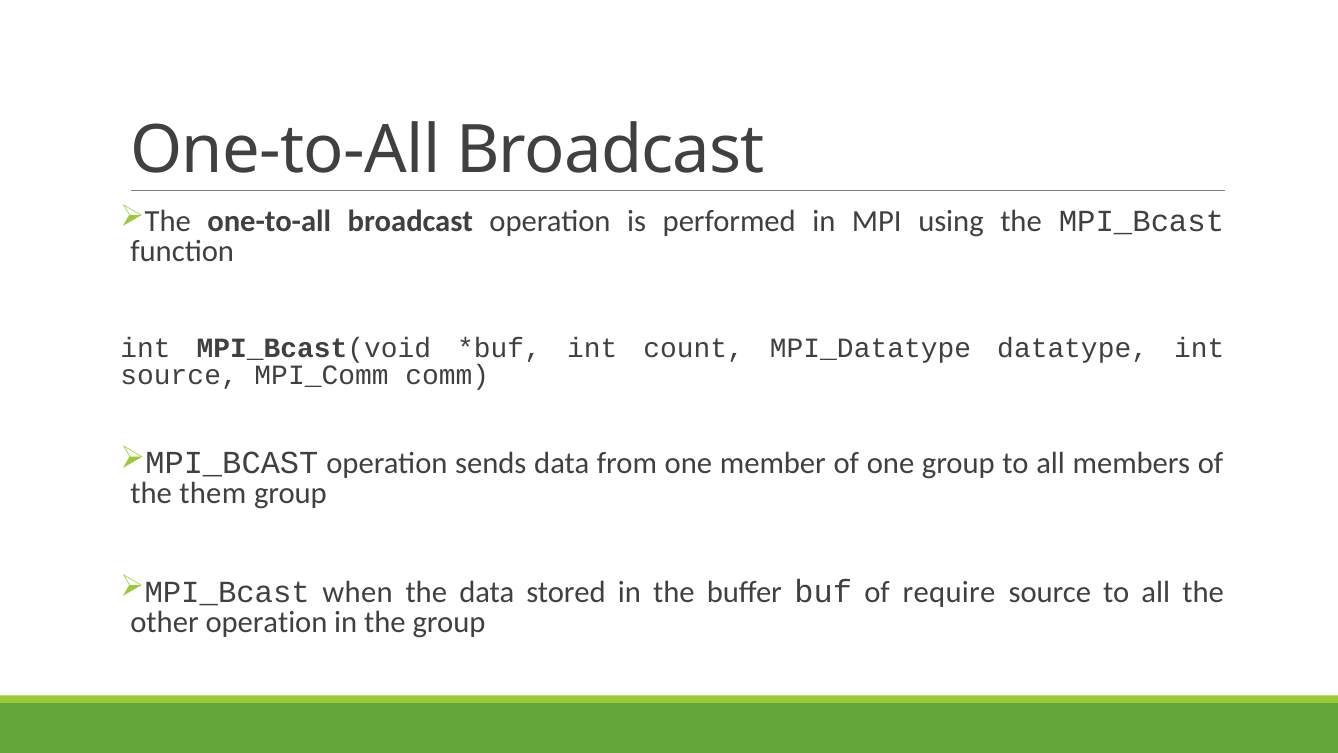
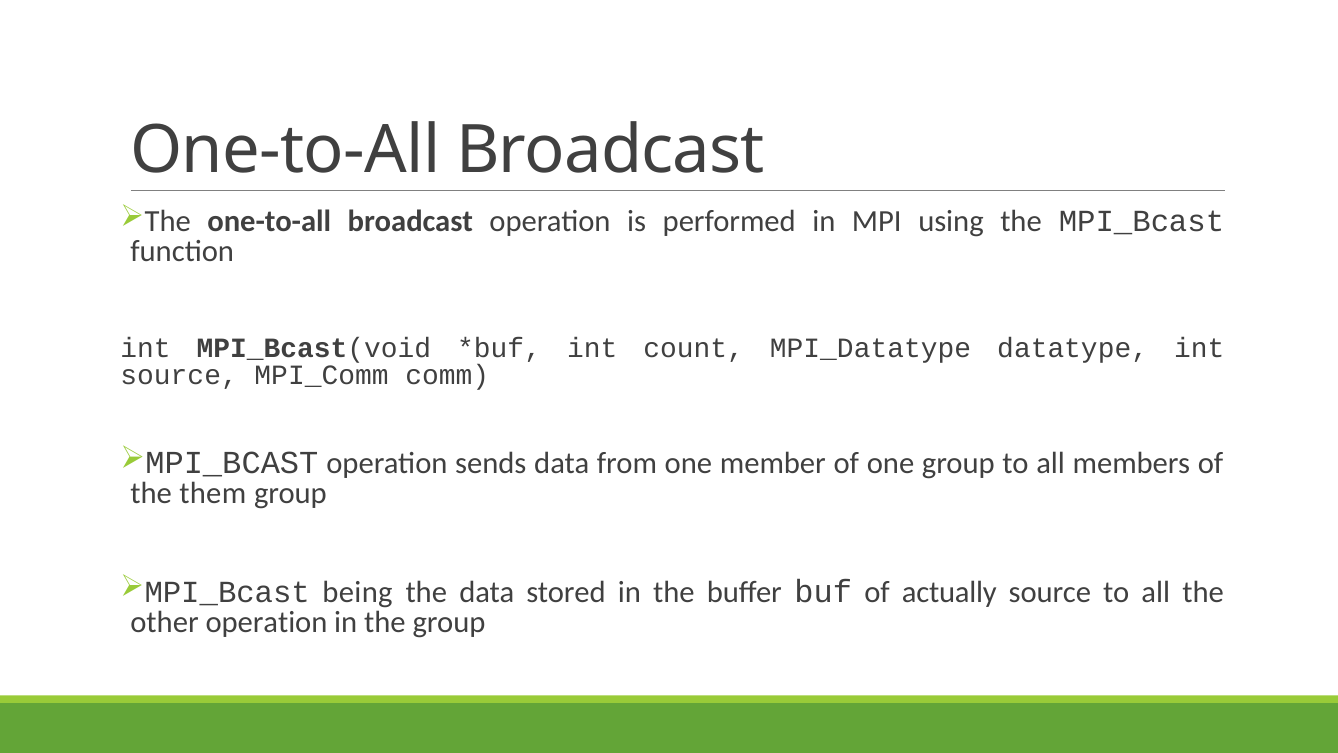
when: when -> being
require: require -> actually
